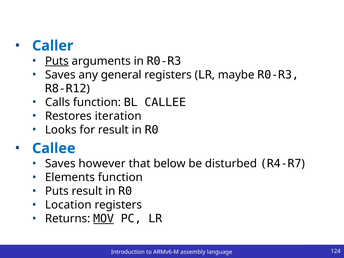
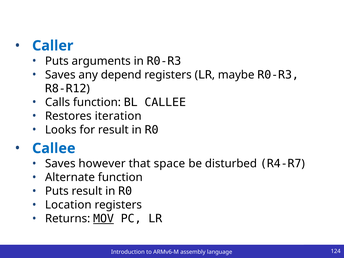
Puts at (57, 61) underline: present -> none
general: general -> depend
below: below -> space
Elements: Elements -> Alternate
